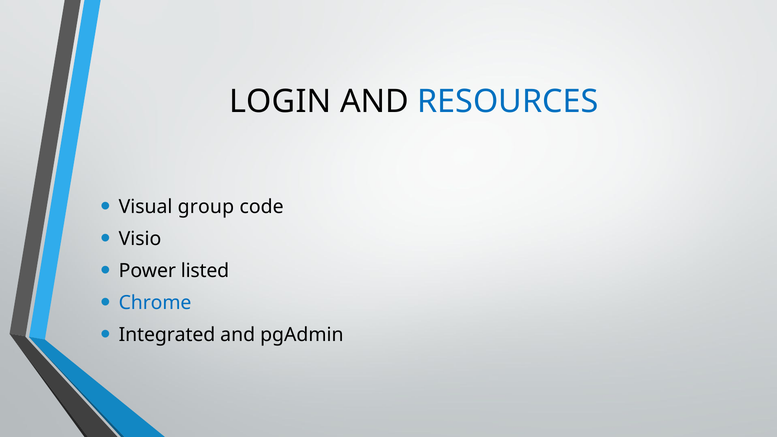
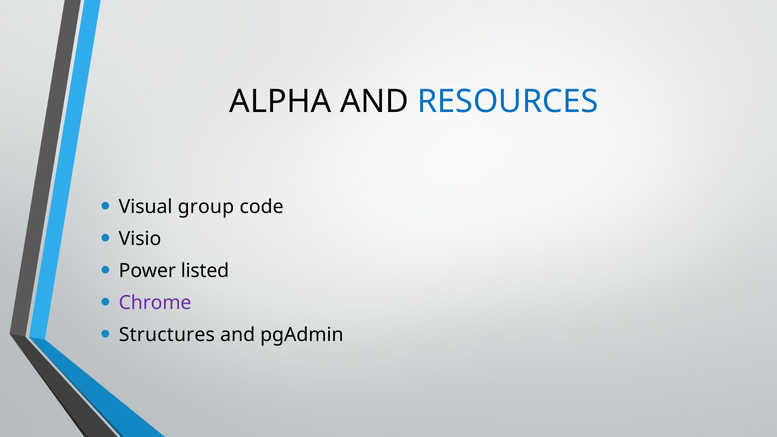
LOGIN: LOGIN -> ALPHA
Chrome colour: blue -> purple
Integrated: Integrated -> Structures
